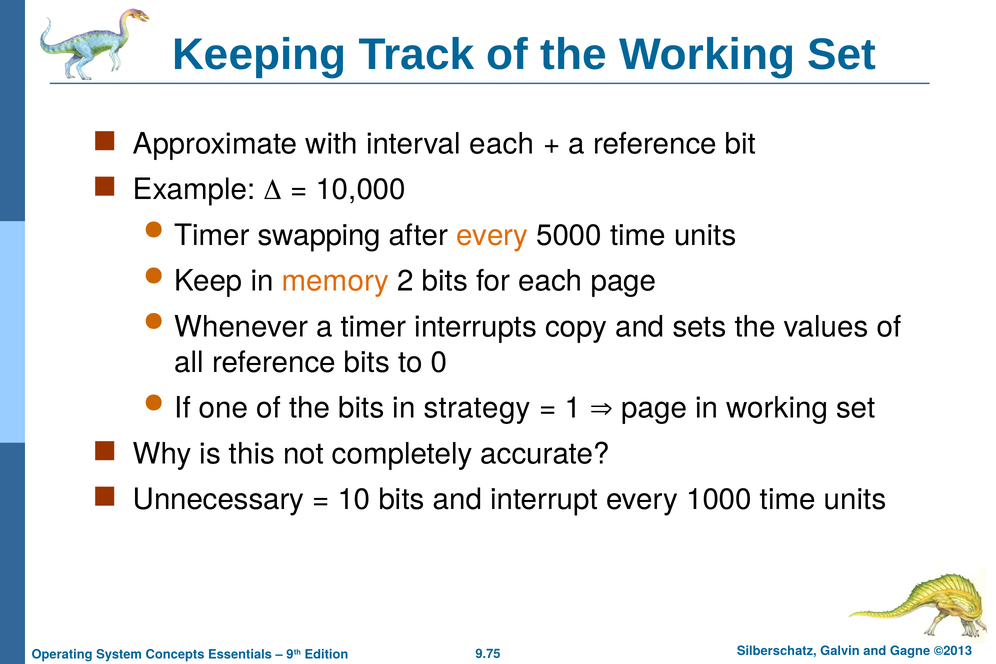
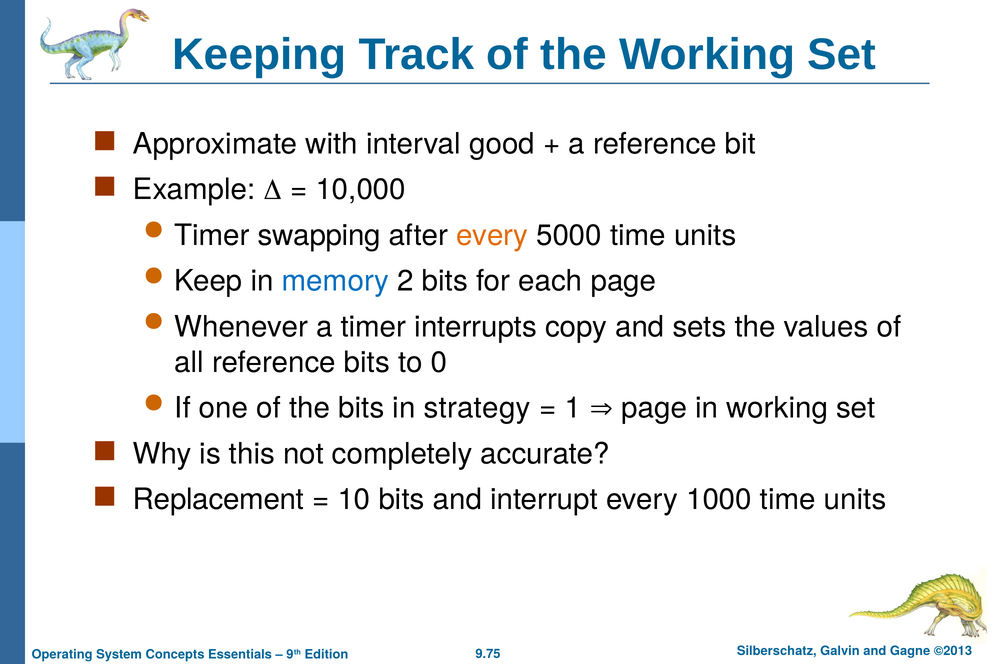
interval each: each -> good
memory colour: orange -> blue
Unnecessary: Unnecessary -> Replacement
